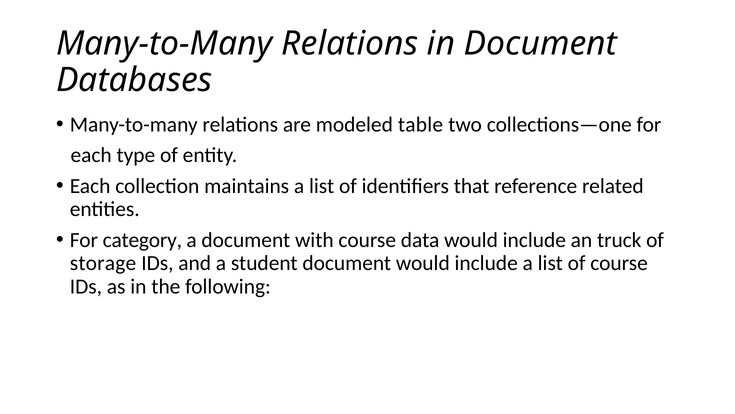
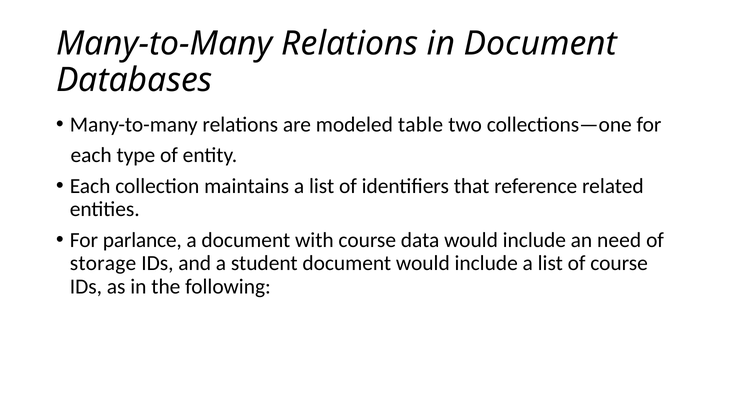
category: category -> parlance
truck: truck -> need
